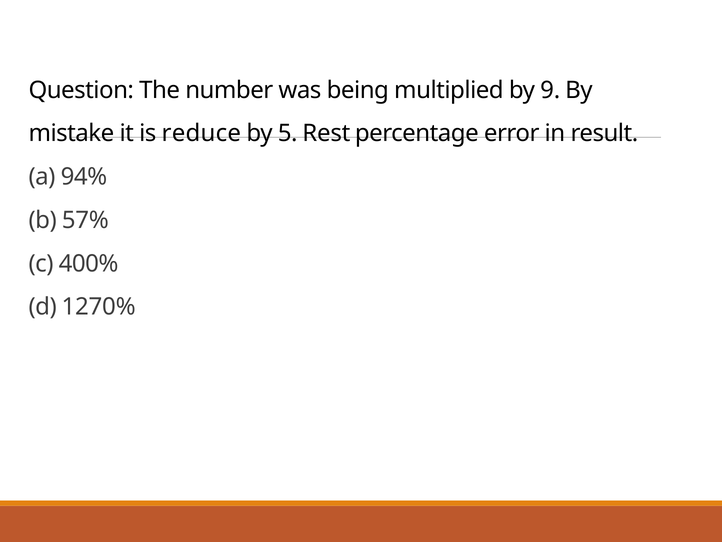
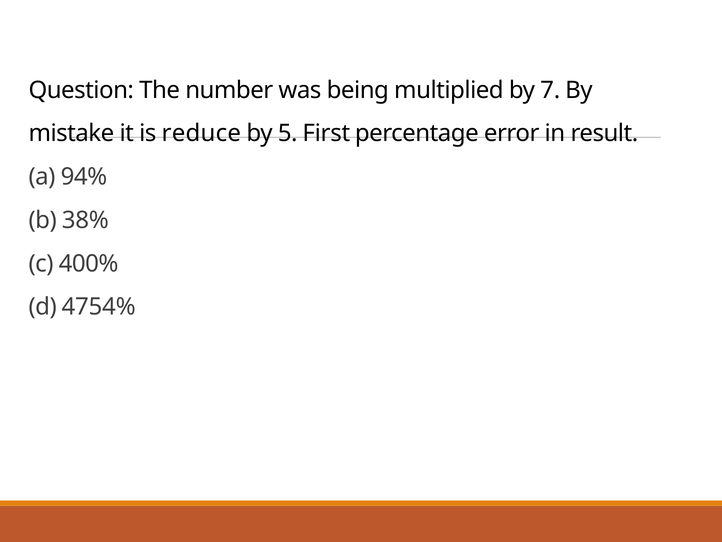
9: 9 -> 7
Rest: Rest -> First
57%: 57% -> 38%
1270%: 1270% -> 4754%
